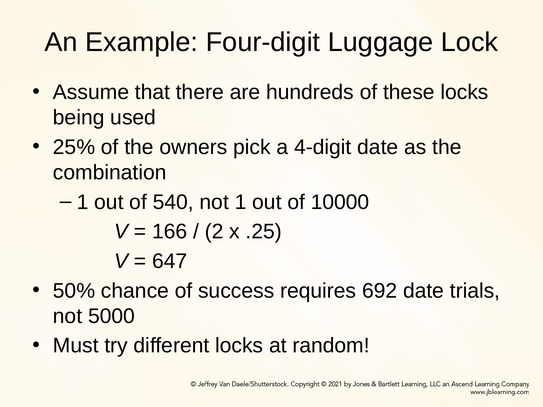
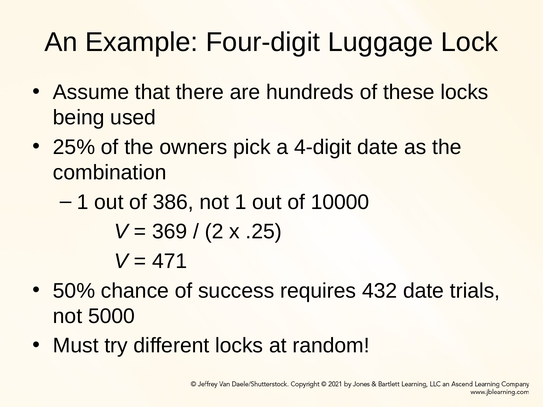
540: 540 -> 386
166: 166 -> 369
647: 647 -> 471
692: 692 -> 432
